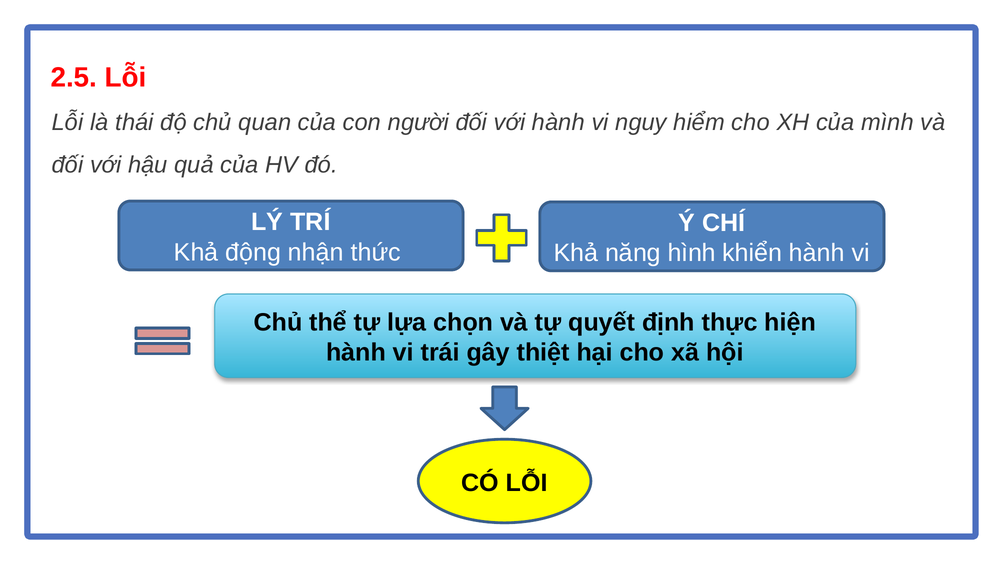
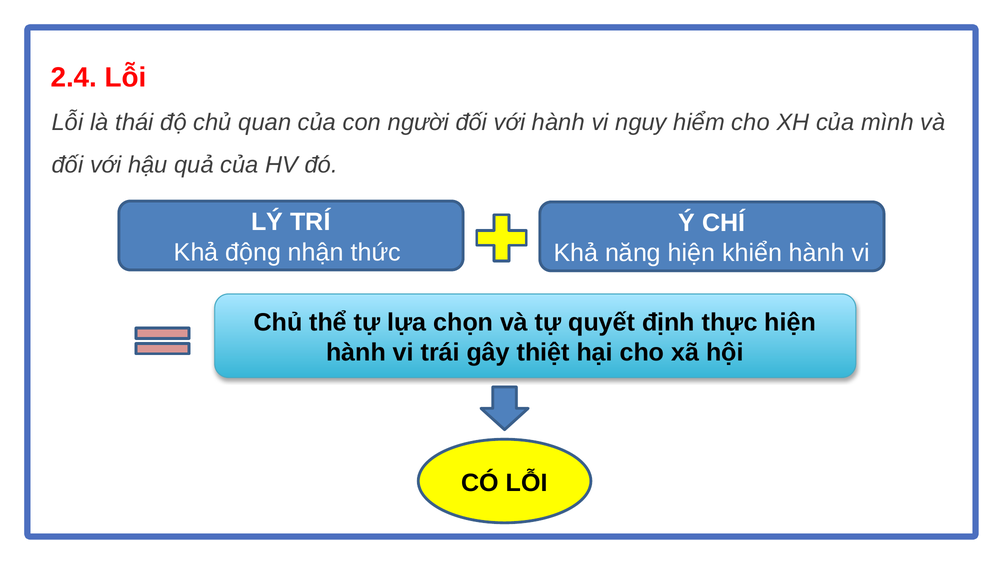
2.5: 2.5 -> 2.4
năng hình: hình -> hiện
